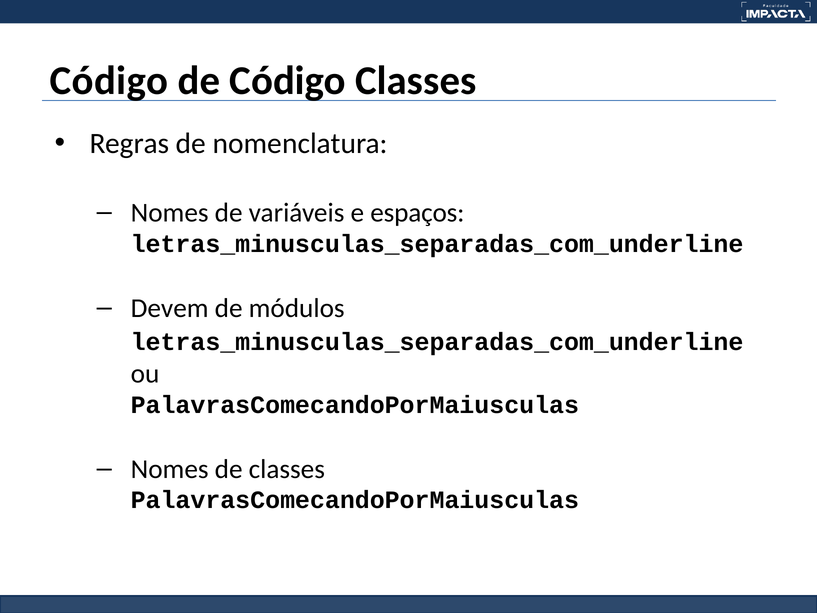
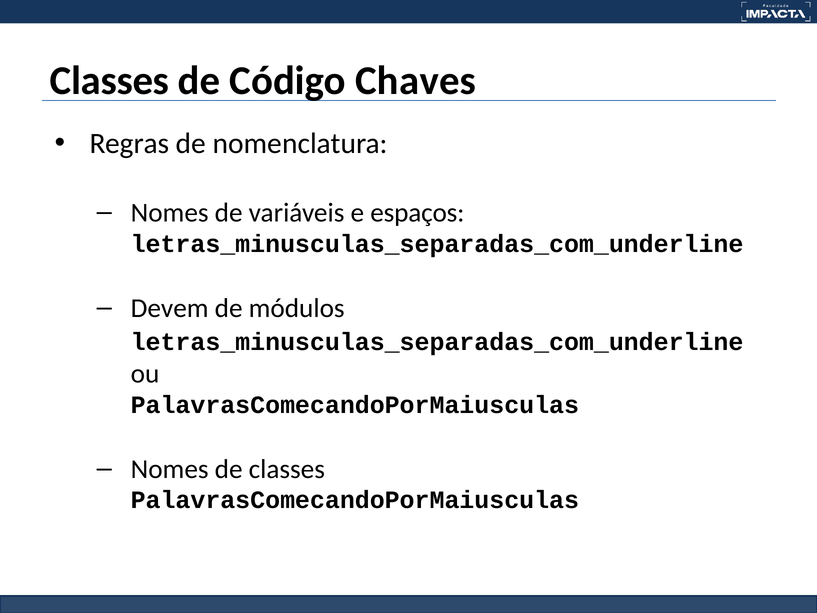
Código at (109, 81): Código -> Classes
Código Classes: Classes -> Chaves
